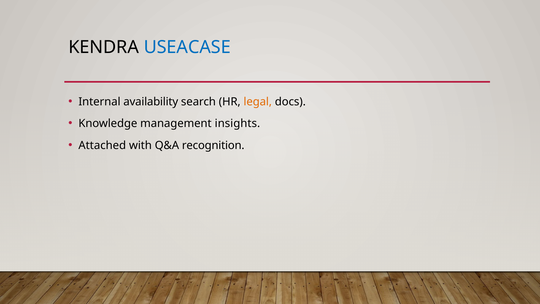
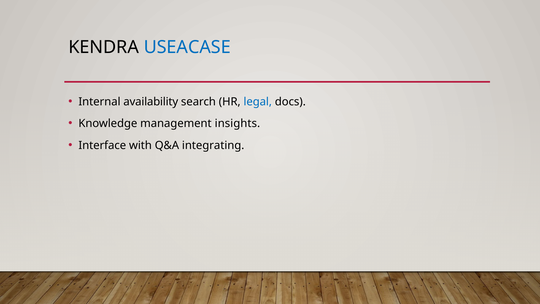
legal colour: orange -> blue
Attached: Attached -> Interface
recognition: recognition -> integrating
